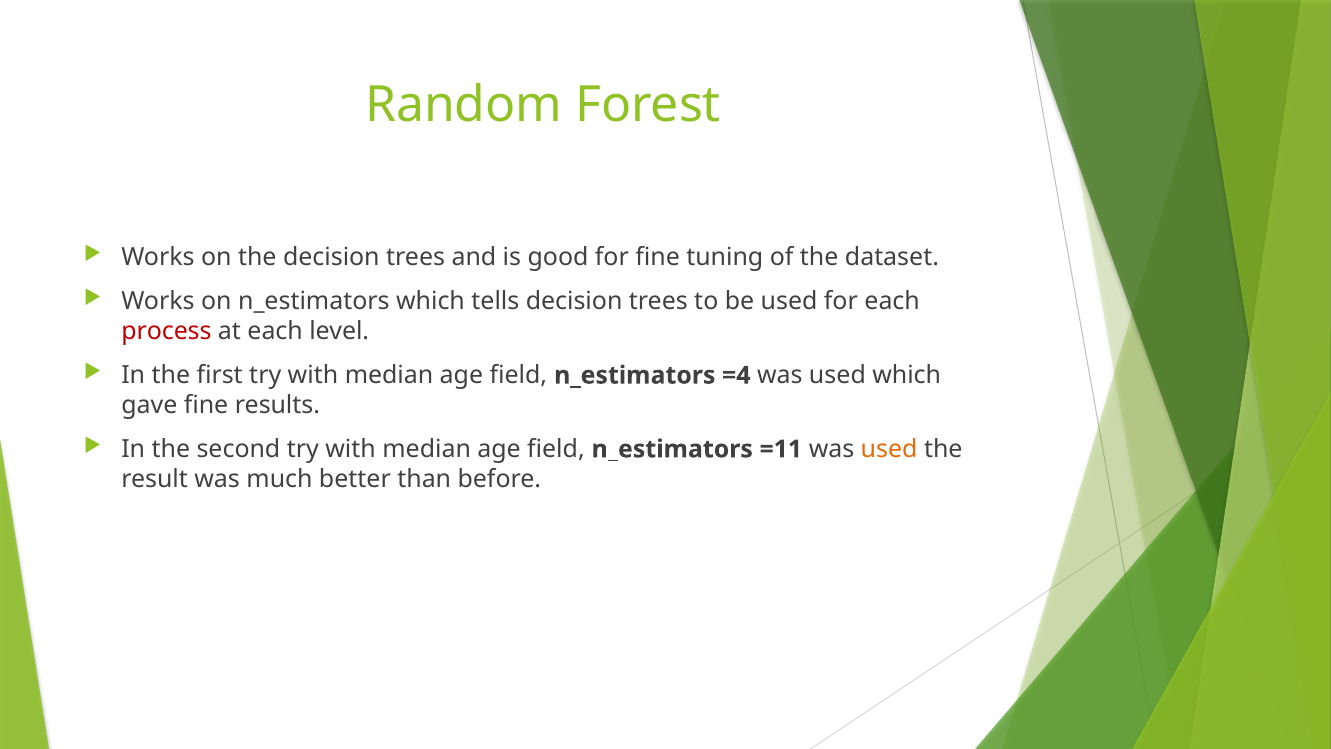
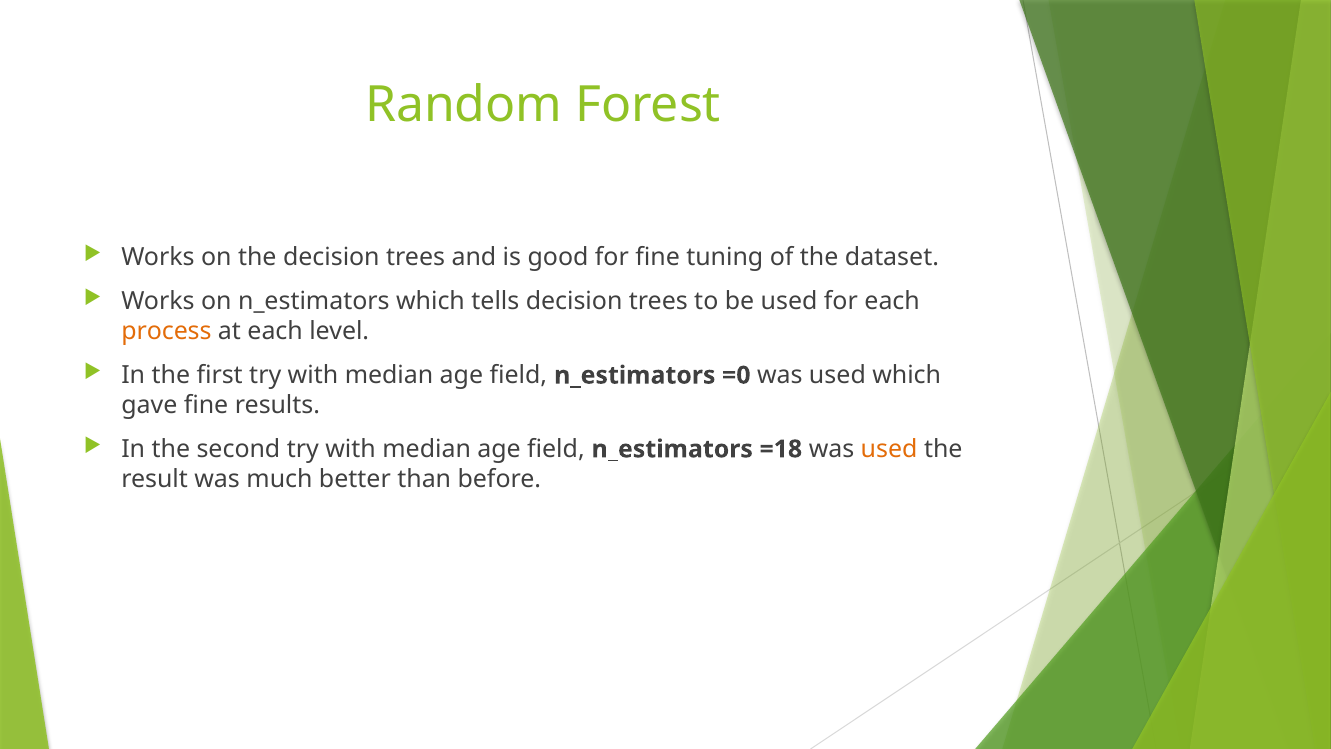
process colour: red -> orange
=4: =4 -> =0
=11: =11 -> =18
